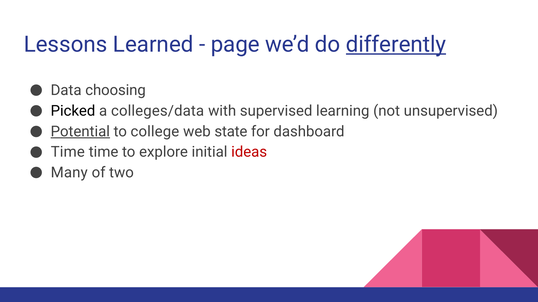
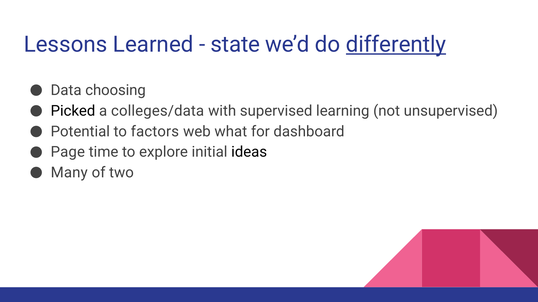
page: page -> state
Potential underline: present -> none
college: college -> factors
state: state -> what
Time at (68, 152): Time -> Page
ideas colour: red -> black
